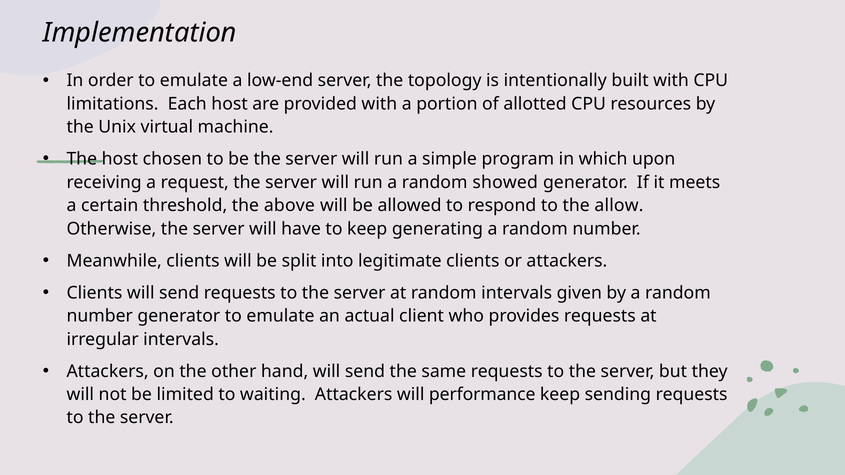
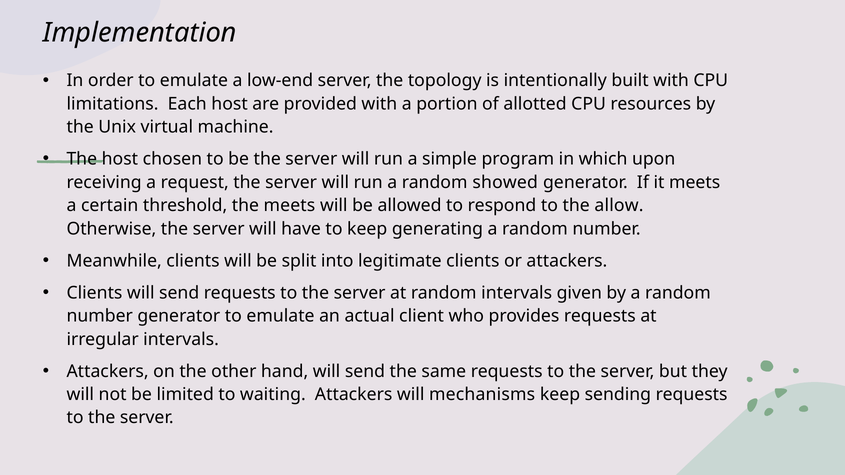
the above: above -> meets
performance: performance -> mechanisms
